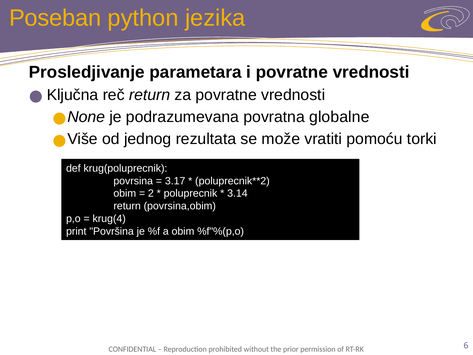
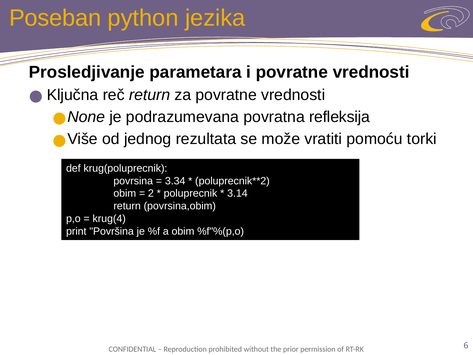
globalne: globalne -> refleksija
3.17: 3.17 -> 3.34
